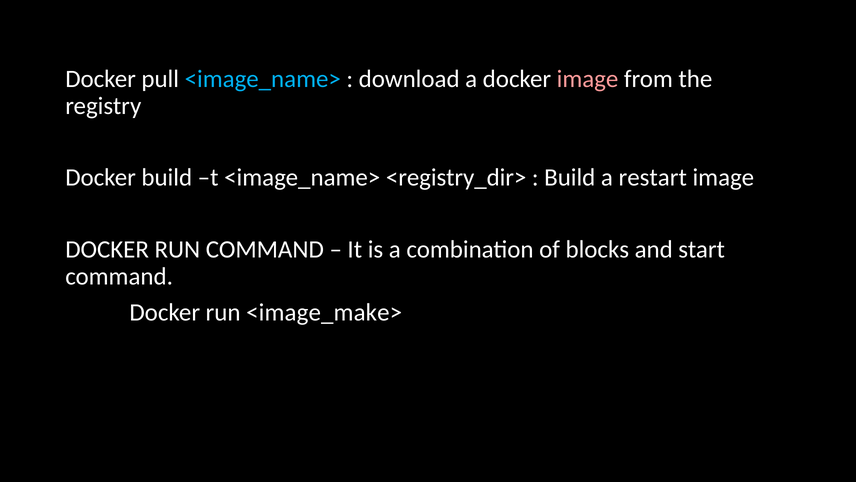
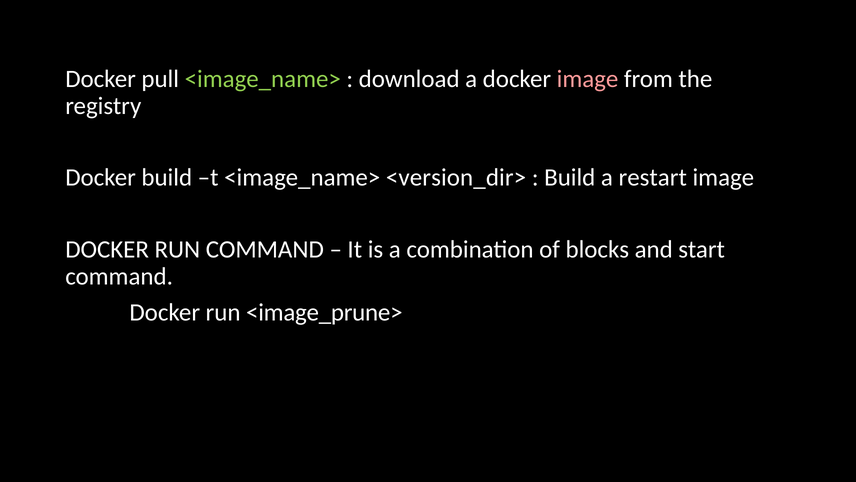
<image_name> at (263, 79) colour: light blue -> light green
<registry_dir>: <registry_dir> -> <version_dir>
<image_make>: <image_make> -> <image_prune>
